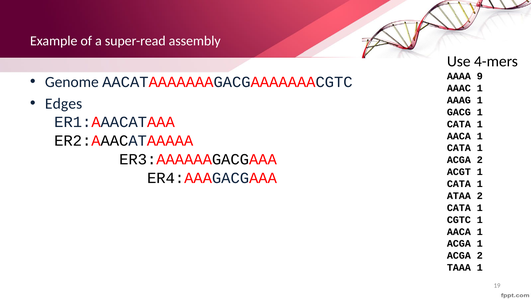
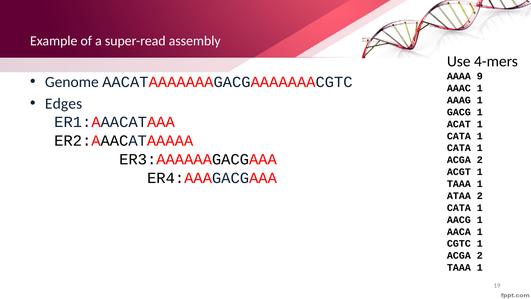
CATA at (459, 124): CATA -> ACAT
AACA at (459, 136): AACA -> CATA
CATA at (459, 184): CATA -> TAAA
CGTC: CGTC -> AACG
ACGA at (459, 243): ACGA -> CGTC
